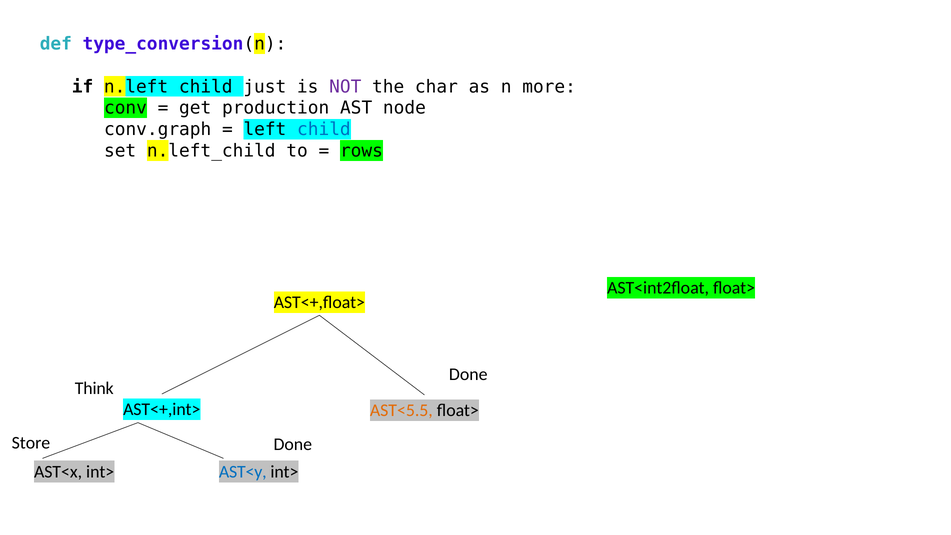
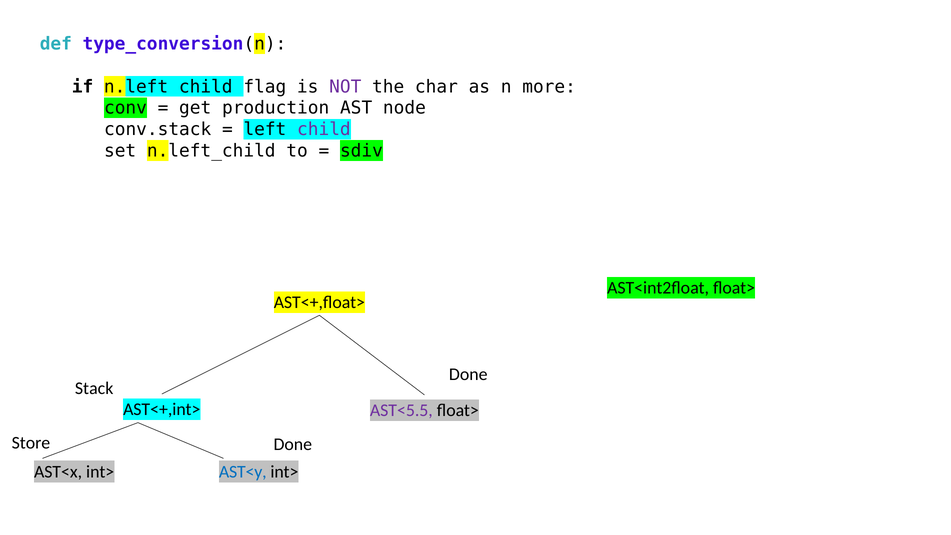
just: just -> flag
conv.graph: conv.graph -> conv.stack
child at (324, 129) colour: blue -> purple
rows: rows -> sdiv
Think: Think -> Stack
AST<5.5 colour: orange -> purple
